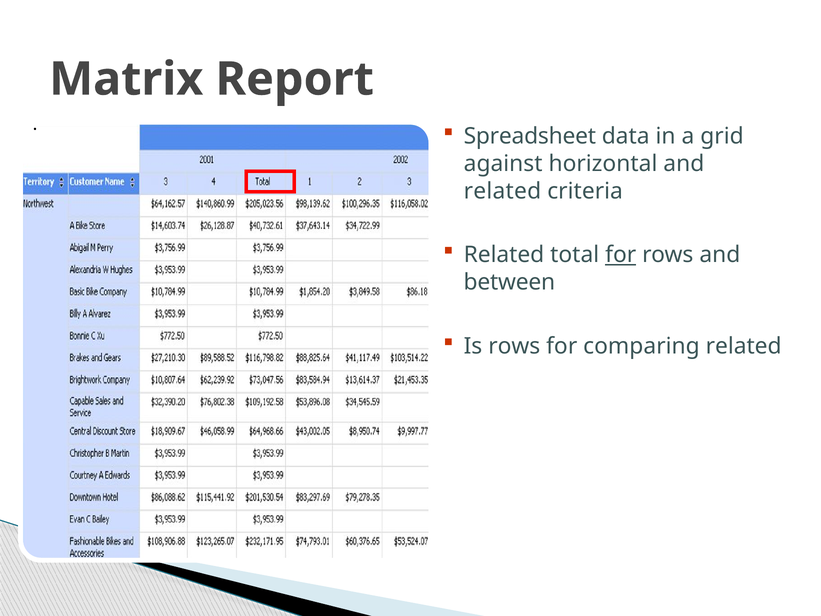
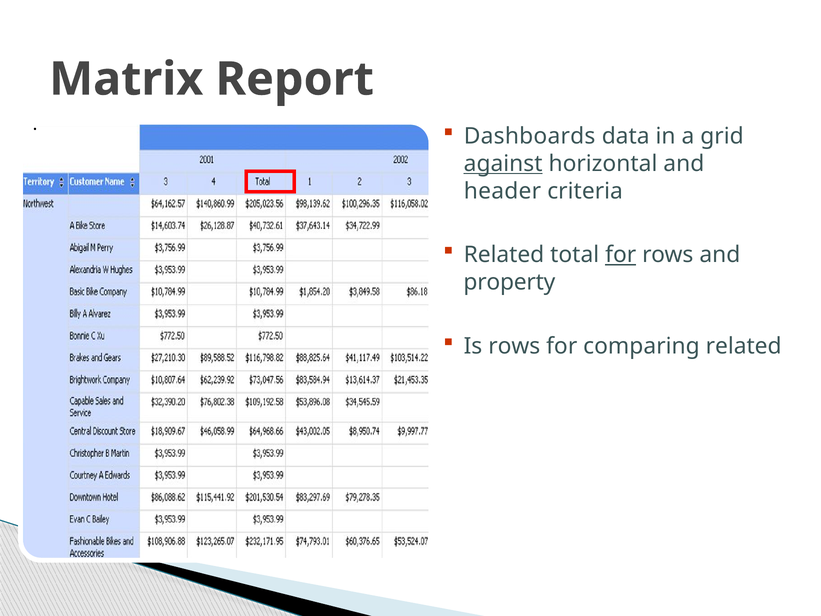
Spreadsheet: Spreadsheet -> Dashboards
against underline: none -> present
related at (502, 191): related -> header
between: between -> property
